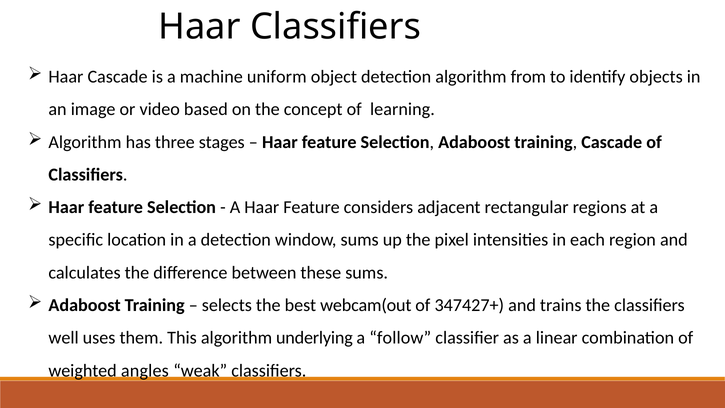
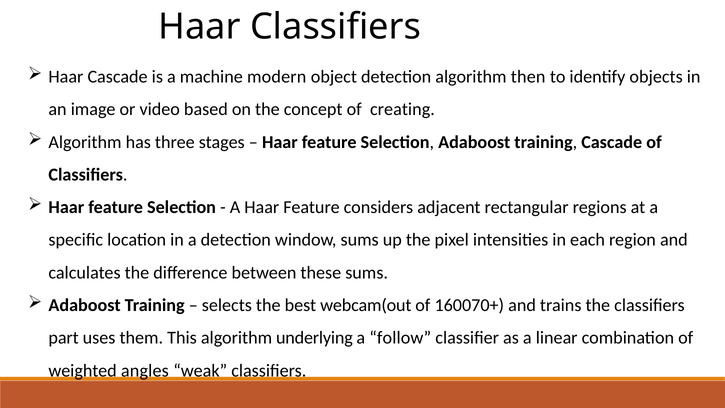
uniform: uniform -> modern
from: from -> then
learning: learning -> creating
347427+: 347427+ -> 160070+
well: well -> part
